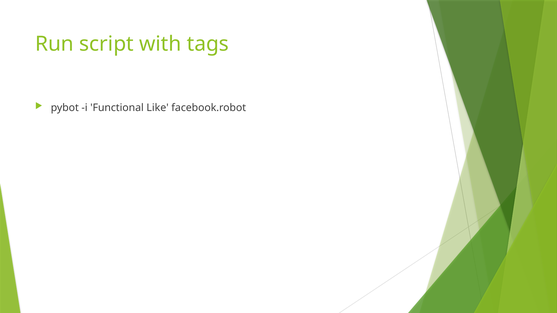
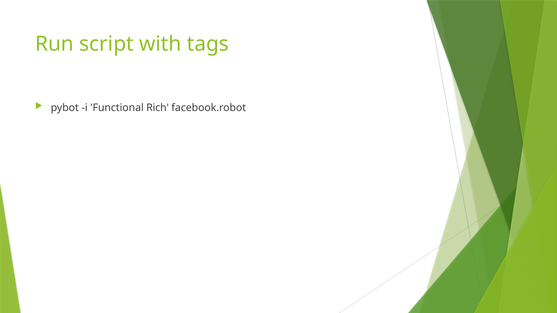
Like: Like -> Rich
